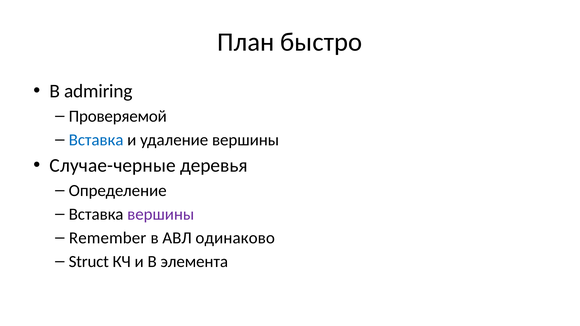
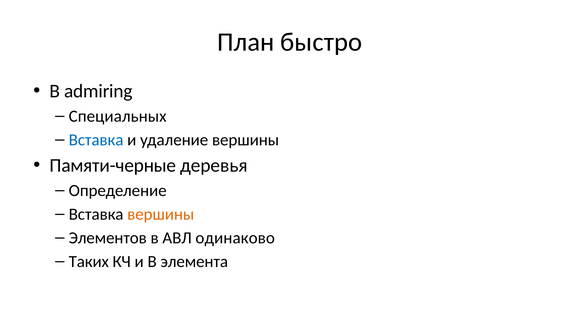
Проверяемой: Проверяемой -> Специальных
Случае-черные: Случае-черные -> Памяти-черные
вершины at (161, 214) colour: purple -> orange
Remember: Remember -> Элементов
Struct: Struct -> Таких
